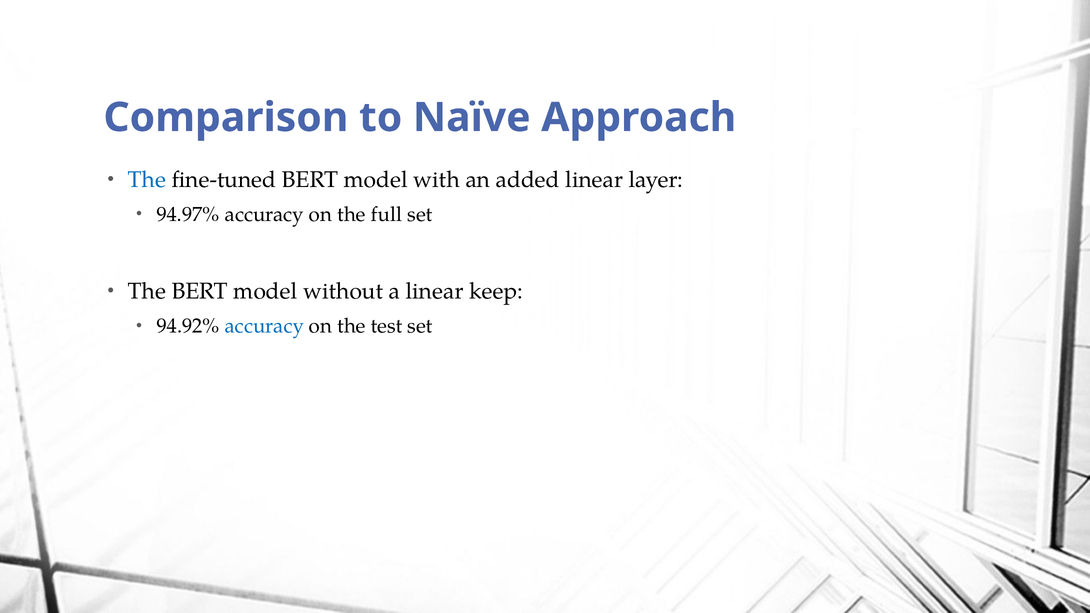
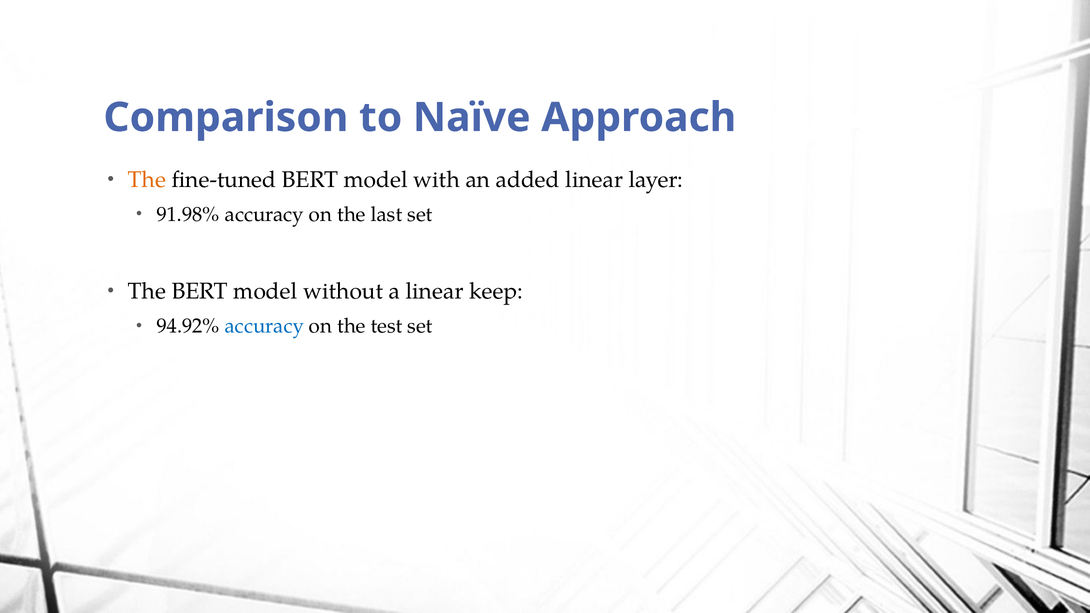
The at (147, 180) colour: blue -> orange
94.97%: 94.97% -> 91.98%
full: full -> last
